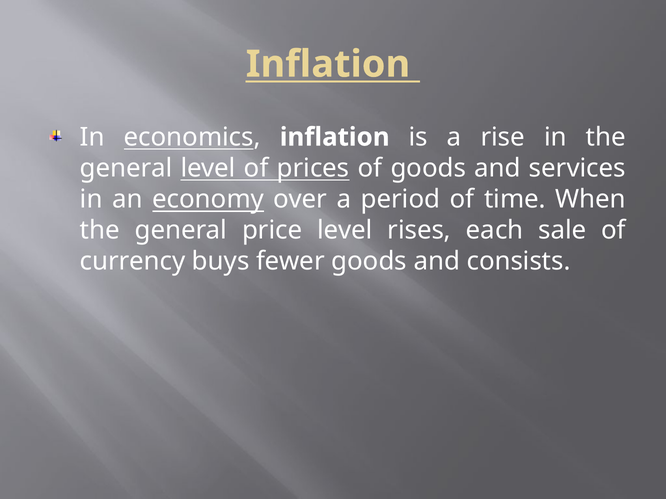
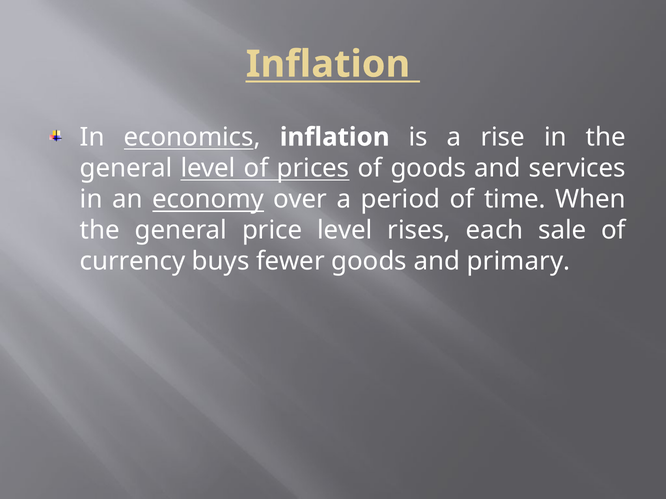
consists: consists -> primary
